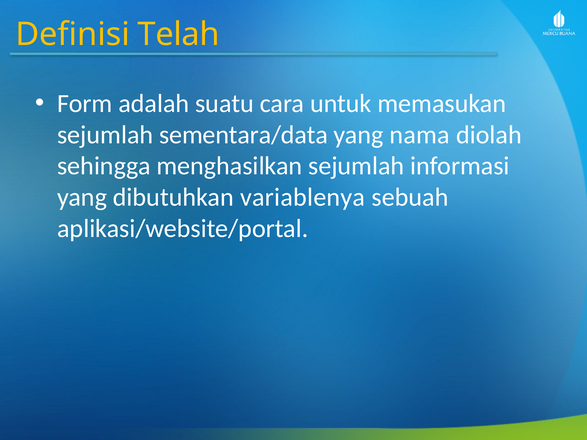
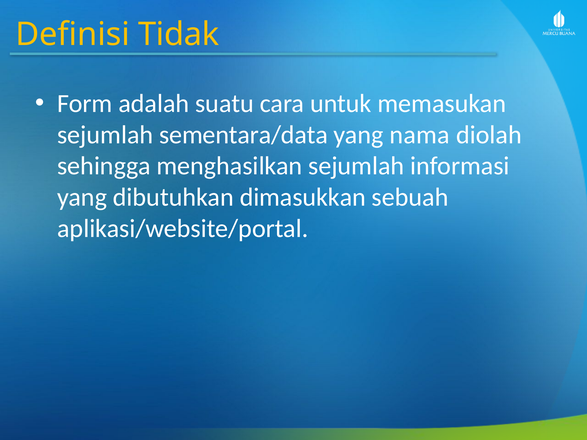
Telah: Telah -> Tidak
variablenya: variablenya -> dimasukkan
